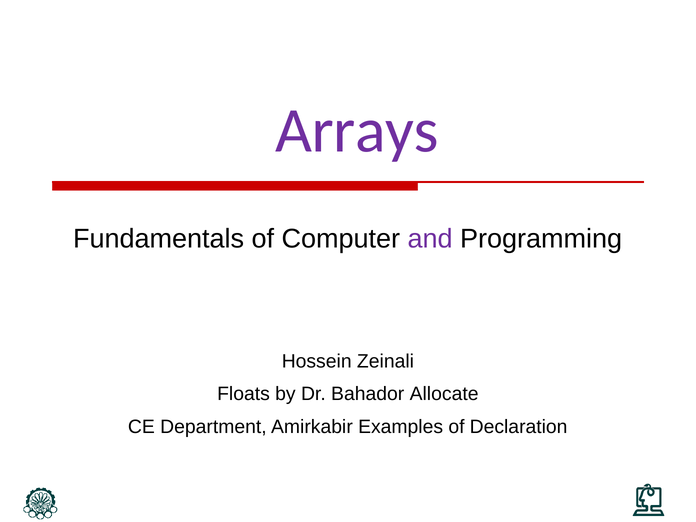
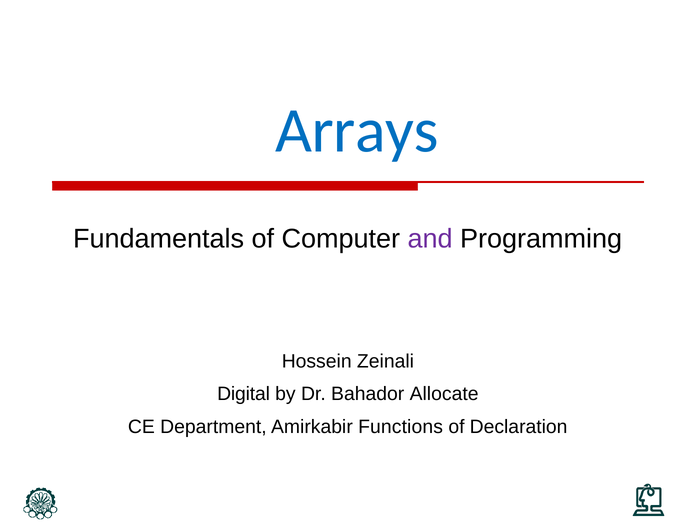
Arrays colour: purple -> blue
Floats: Floats -> Digital
Examples: Examples -> Functions
